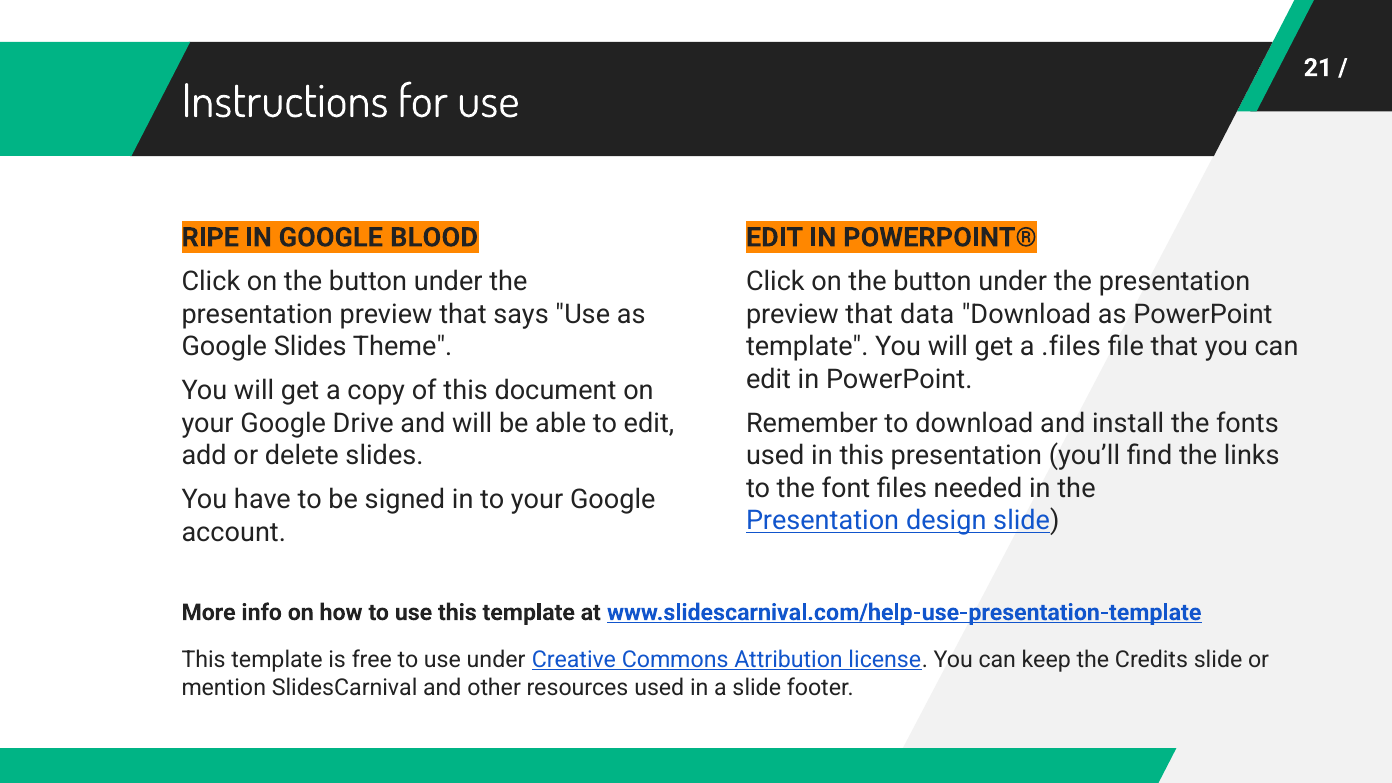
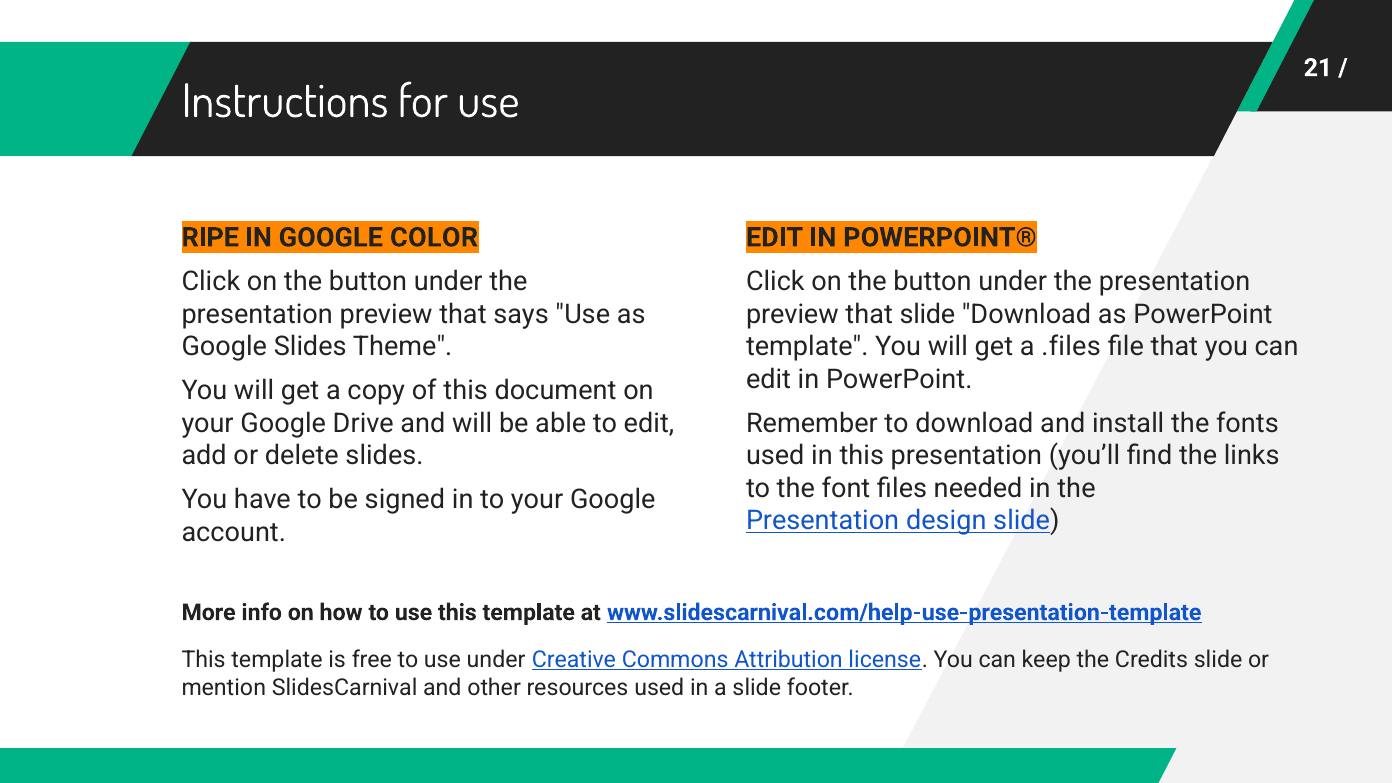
BLOOD: BLOOD -> COLOR
that data: data -> slide
